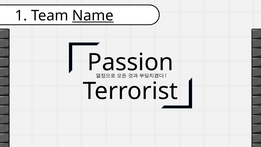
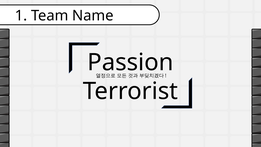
Name underline: present -> none
